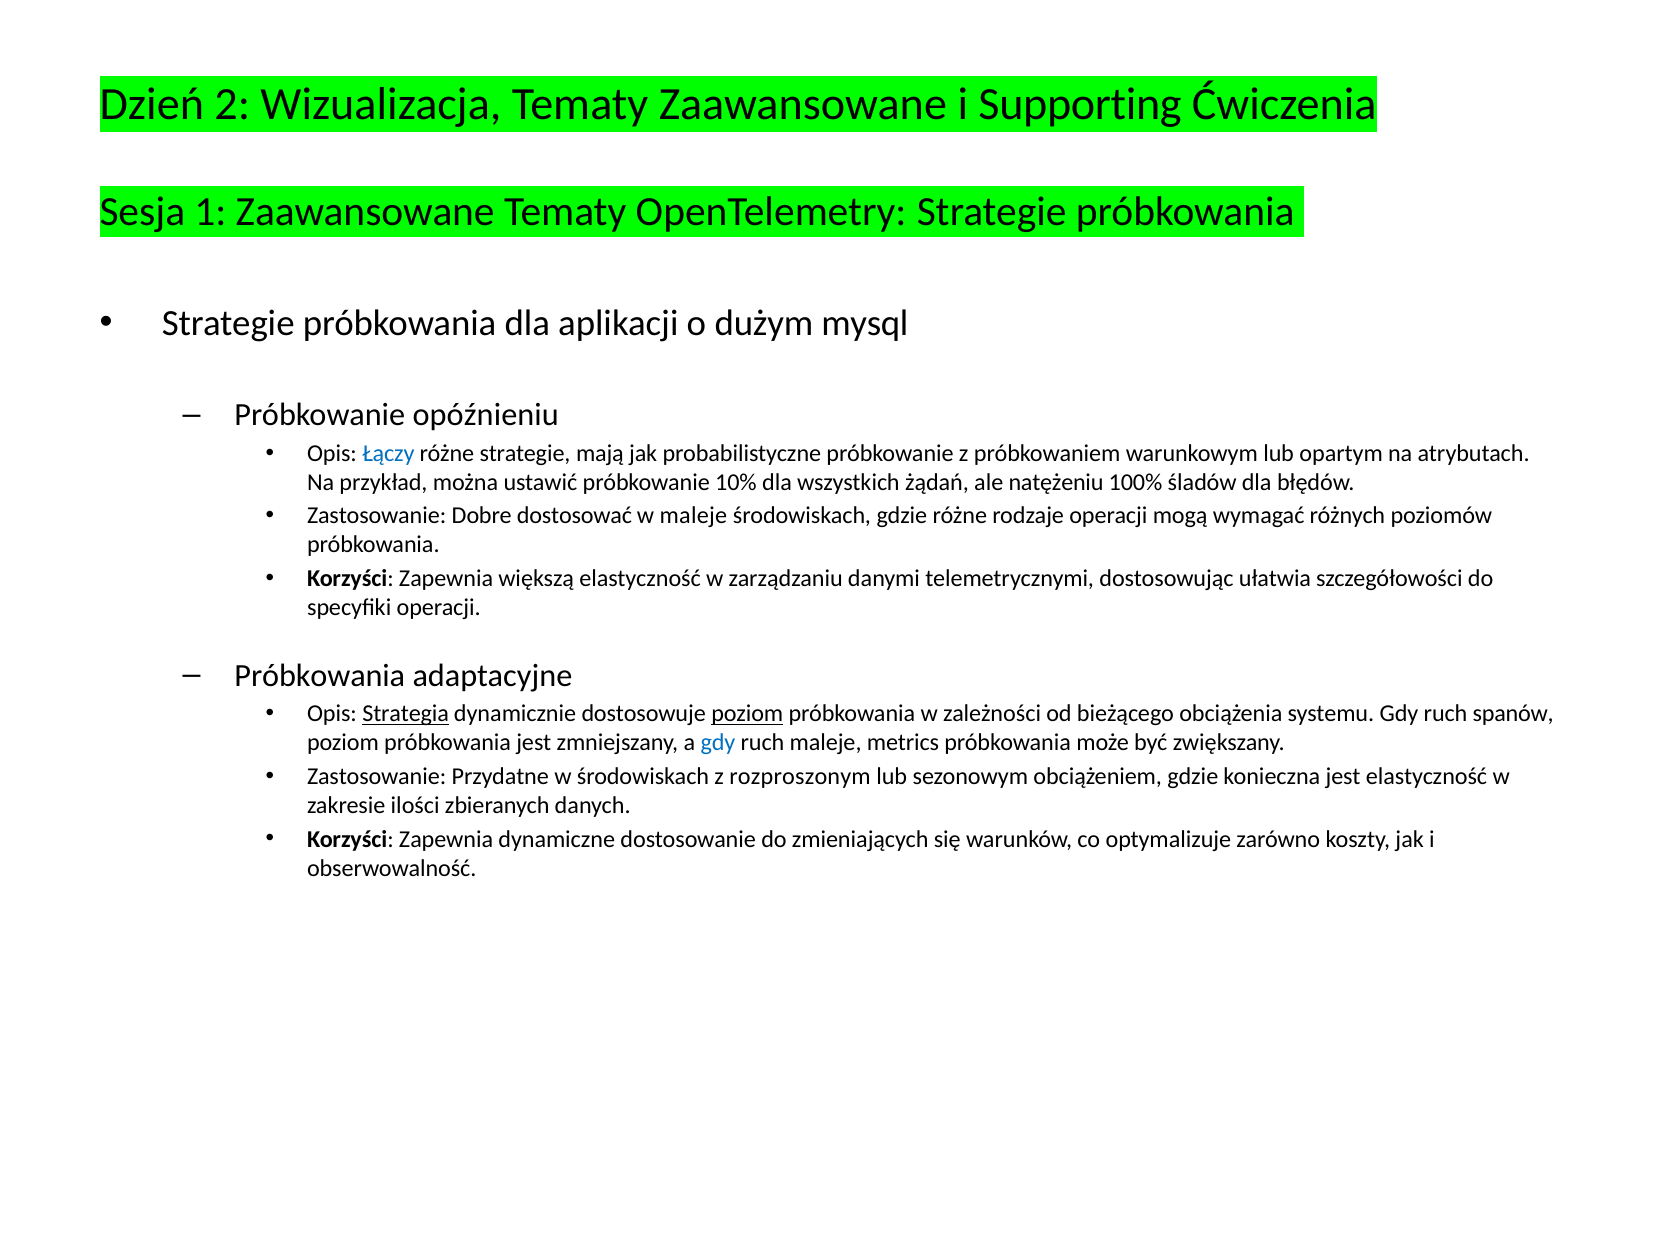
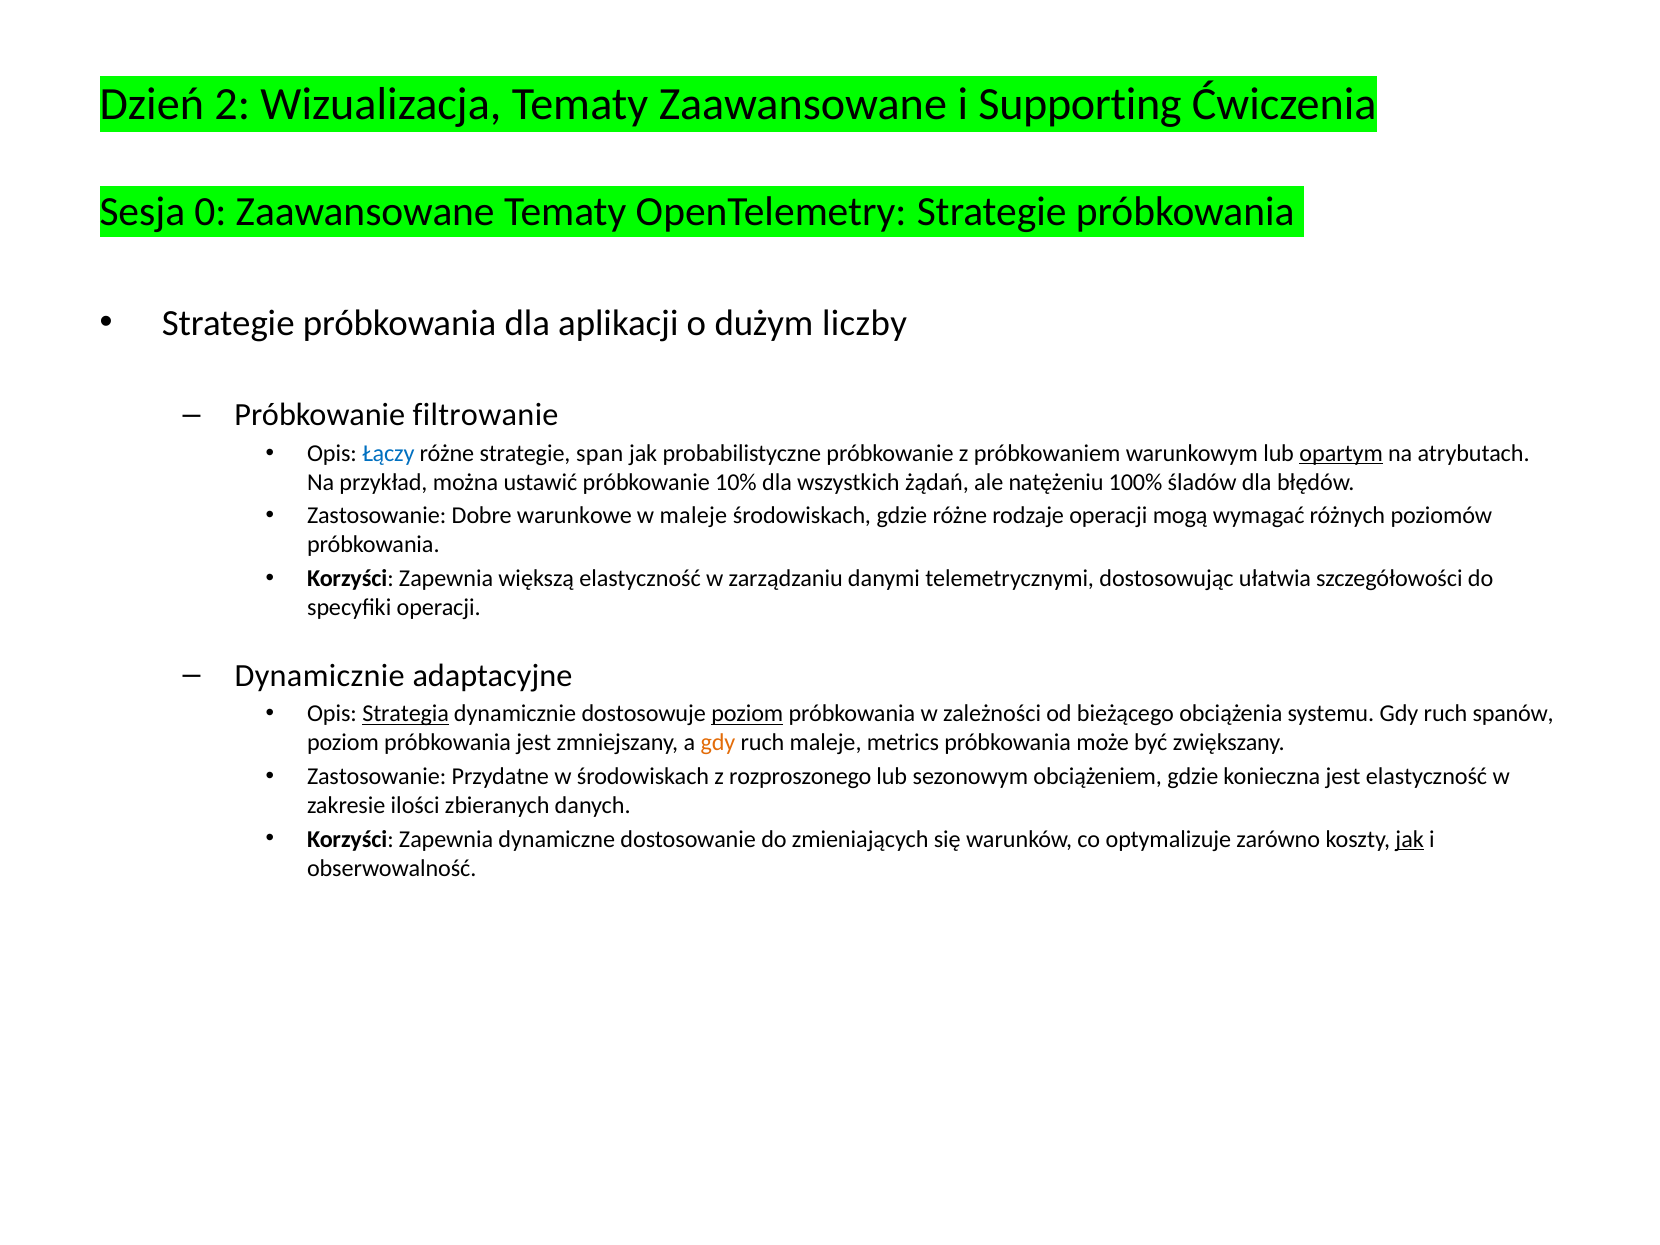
1: 1 -> 0
mysql: mysql -> liczby
opóźnieniu: opóźnieniu -> filtrowanie
mają: mają -> span
opartym underline: none -> present
dostosować: dostosować -> warunkowe
Próbkowania at (320, 676): Próbkowania -> Dynamicznie
gdy at (718, 743) colour: blue -> orange
rozproszonym: rozproszonym -> rozproszonego
jak at (1410, 839) underline: none -> present
